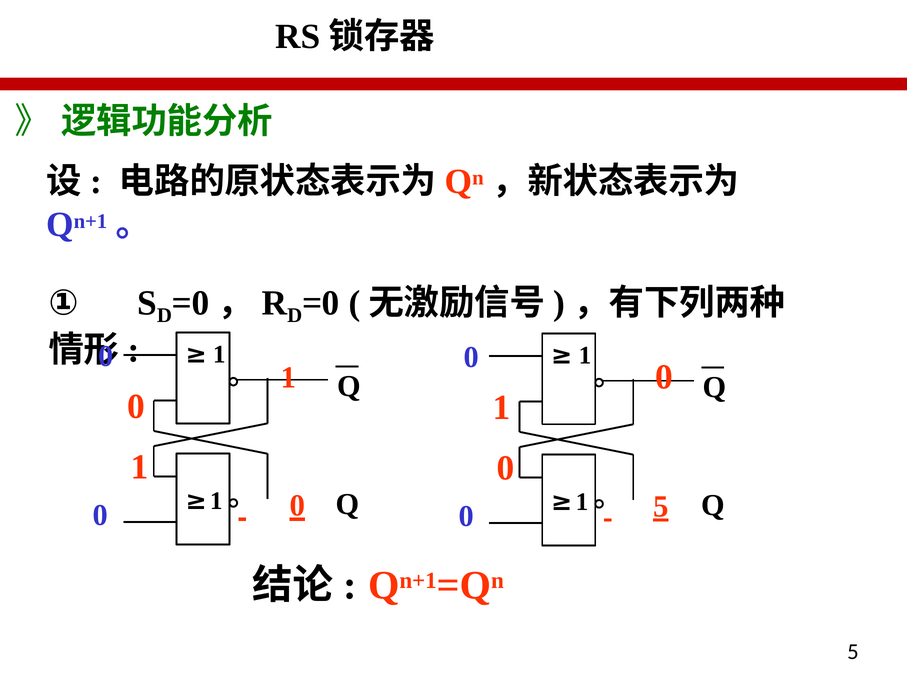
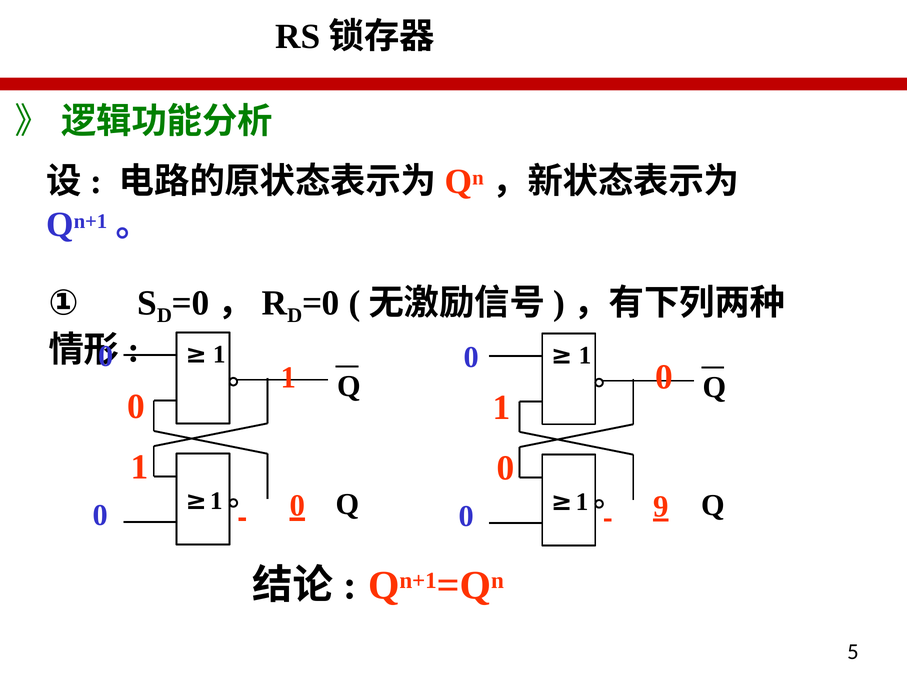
≥1 5: 5 -> 9
